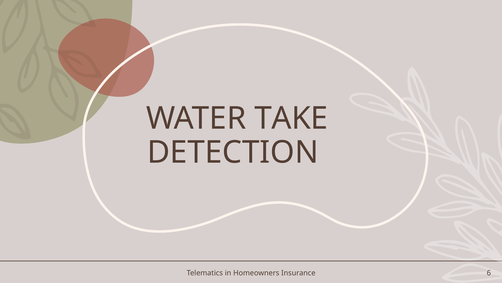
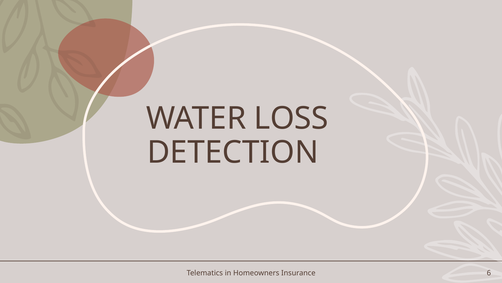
TAKE: TAKE -> LOSS
